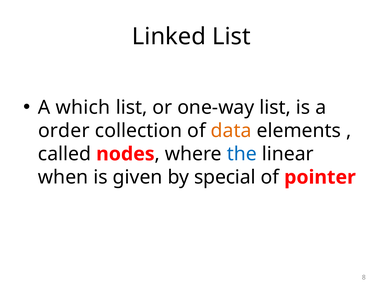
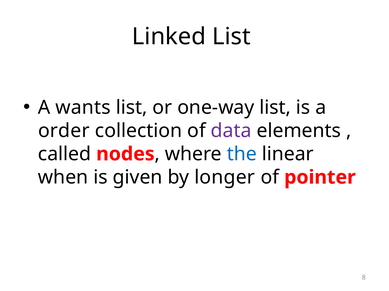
which: which -> wants
data colour: orange -> purple
special: special -> longer
